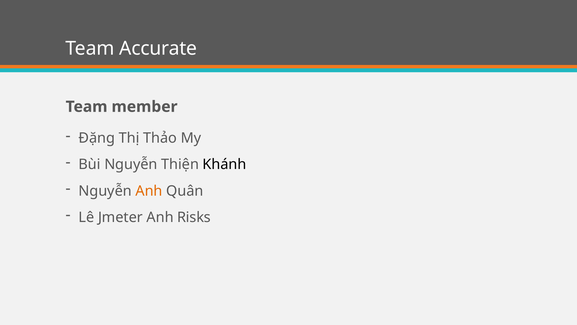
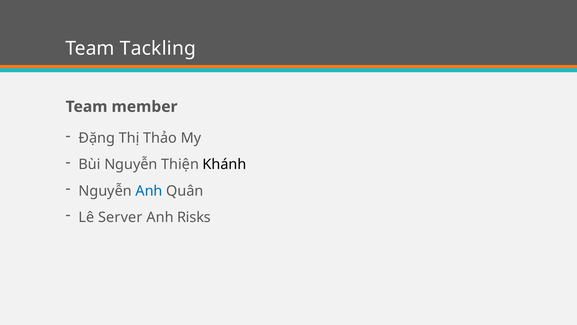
Accurate: Accurate -> Tackling
Anh at (149, 191) colour: orange -> blue
Jmeter: Jmeter -> Server
